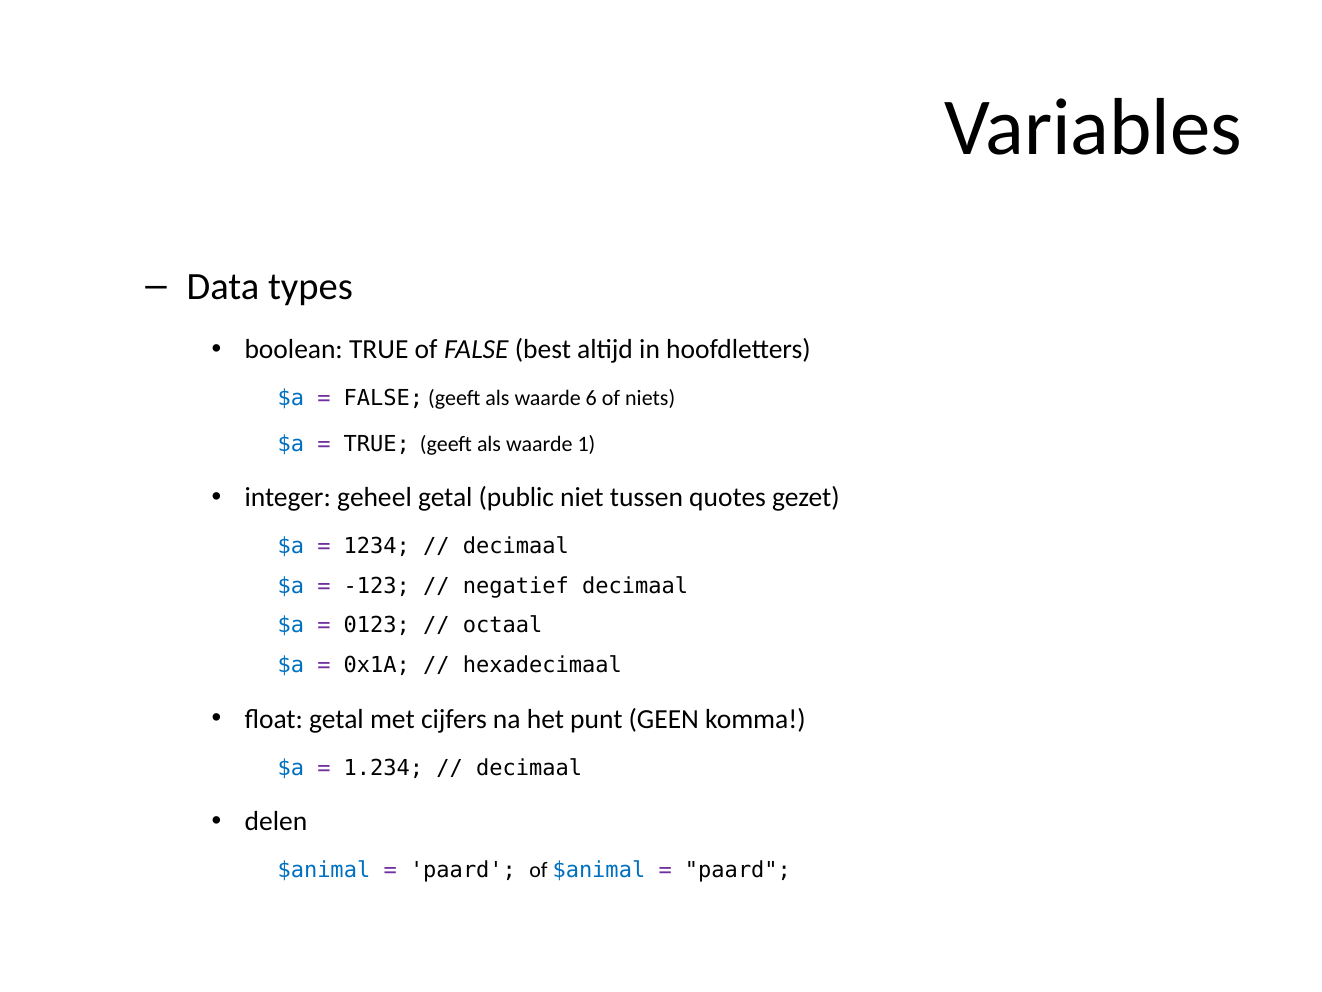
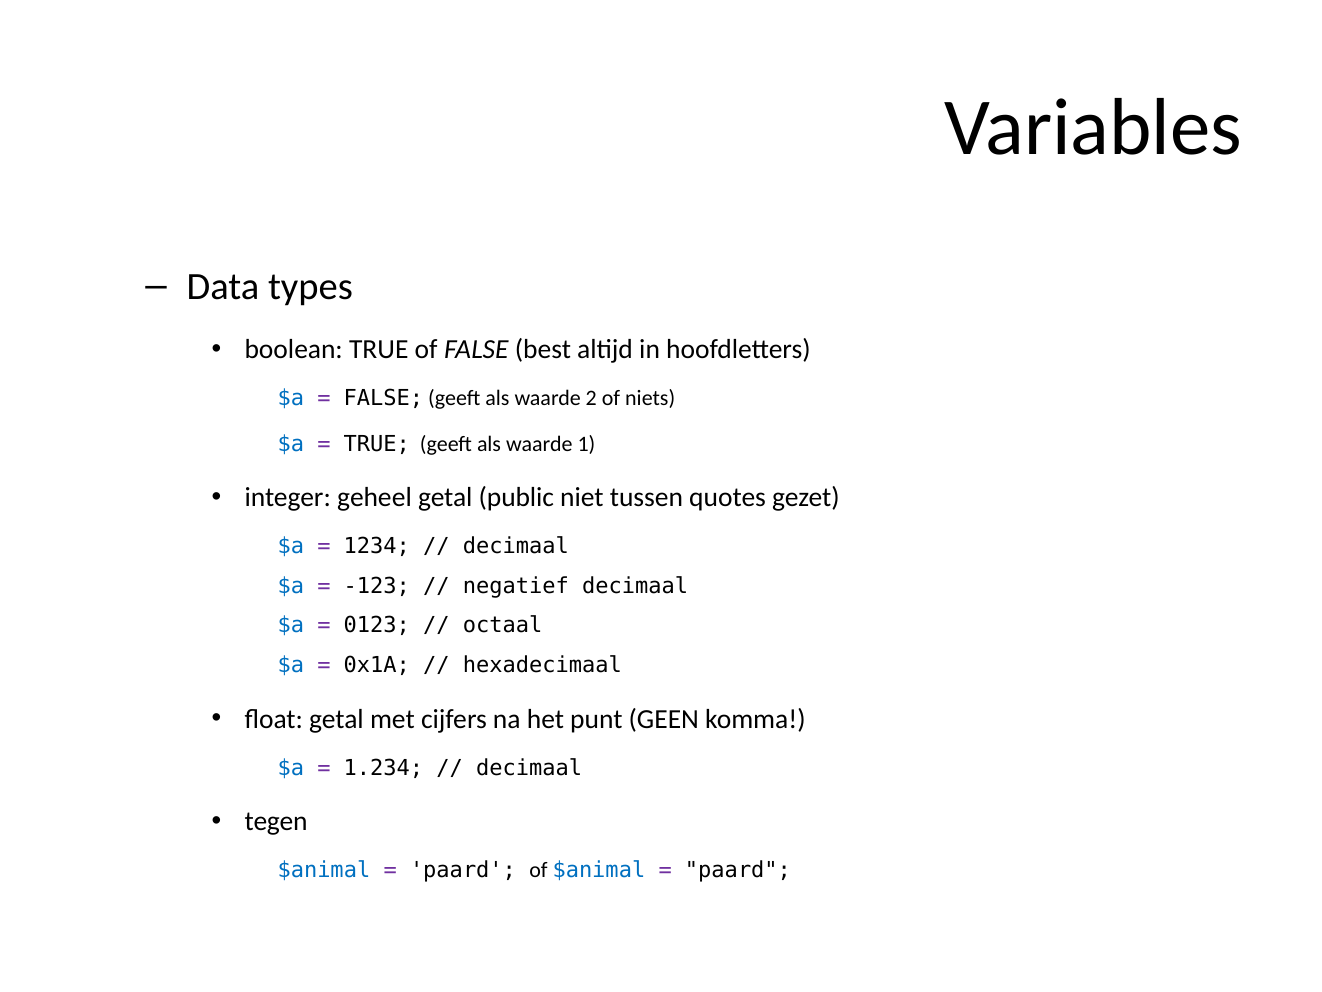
6: 6 -> 2
delen: delen -> tegen
